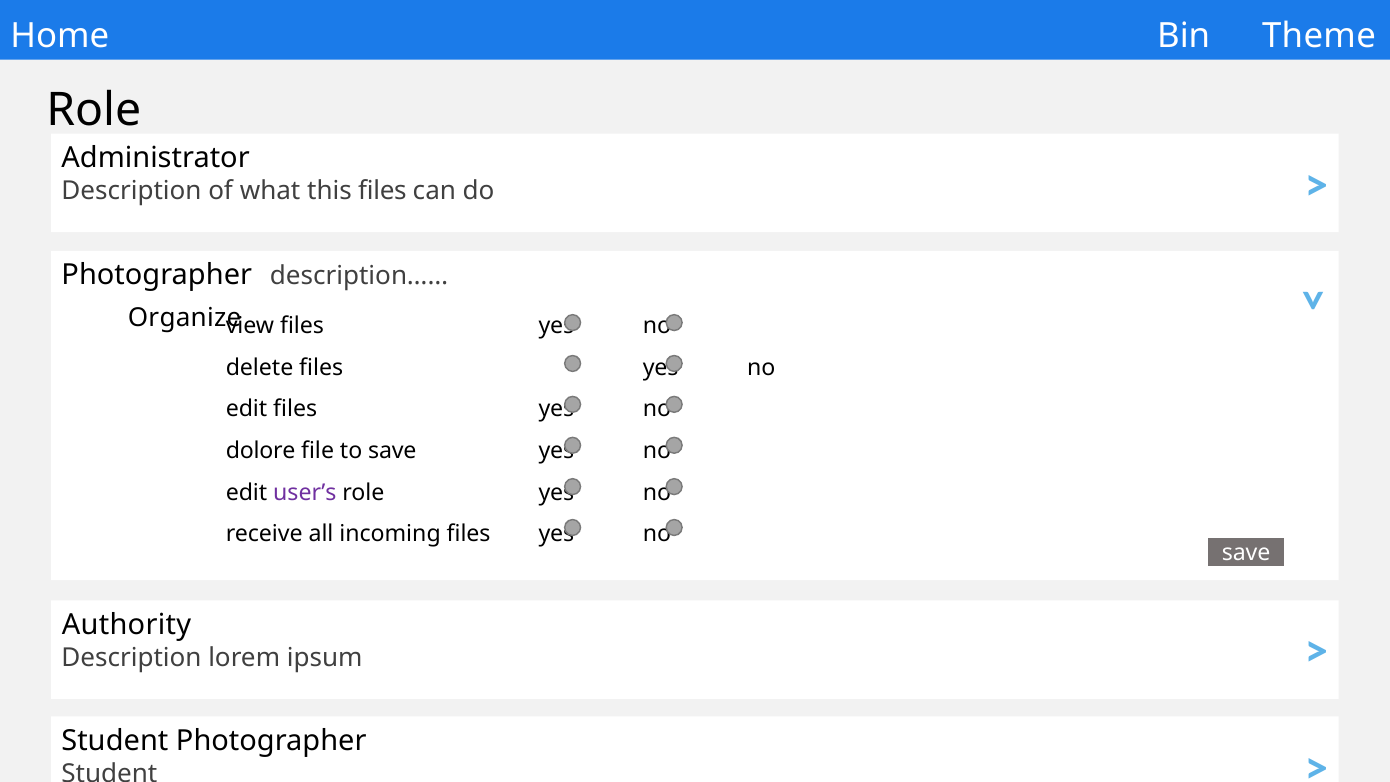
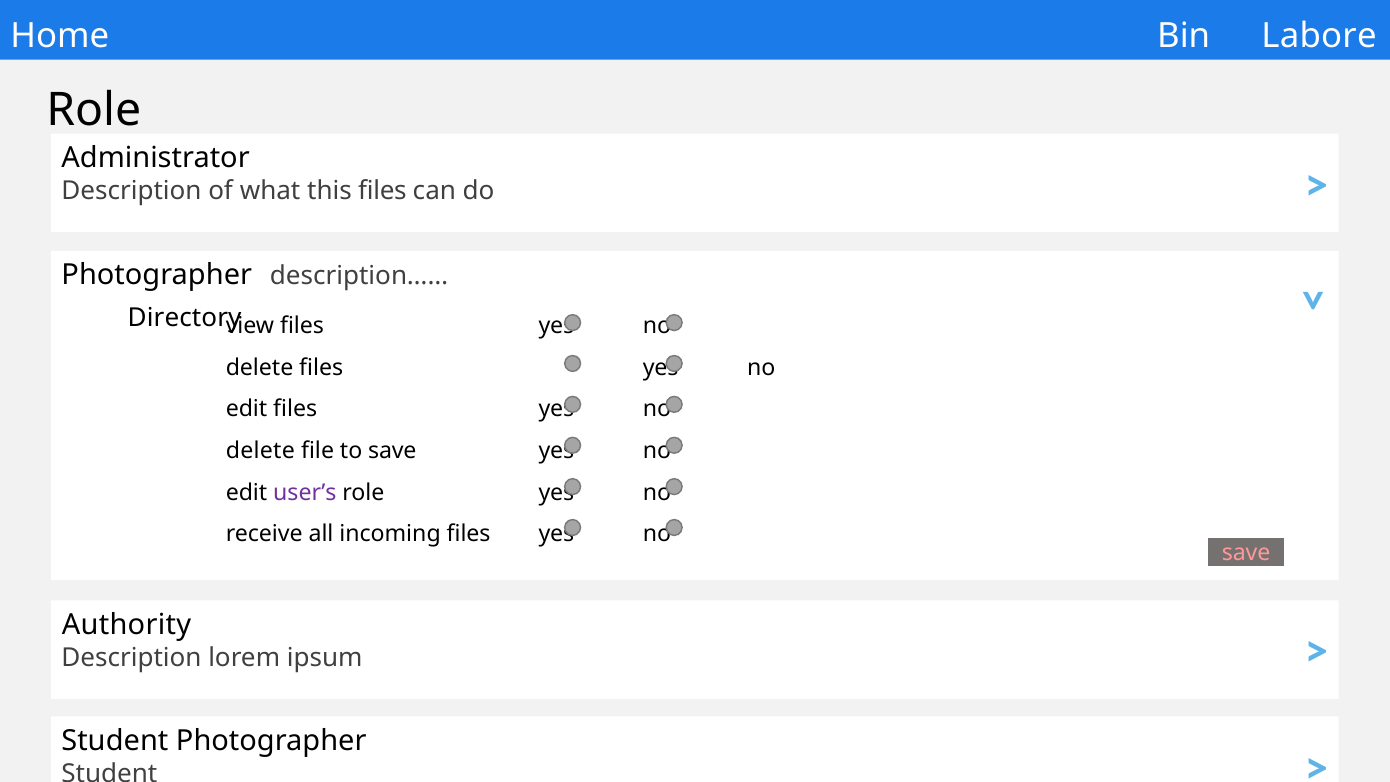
Theme: Theme -> Labore
Organize: Organize -> Directory
dolore at (261, 451): dolore -> delete
save at (1246, 553) colour: white -> pink
